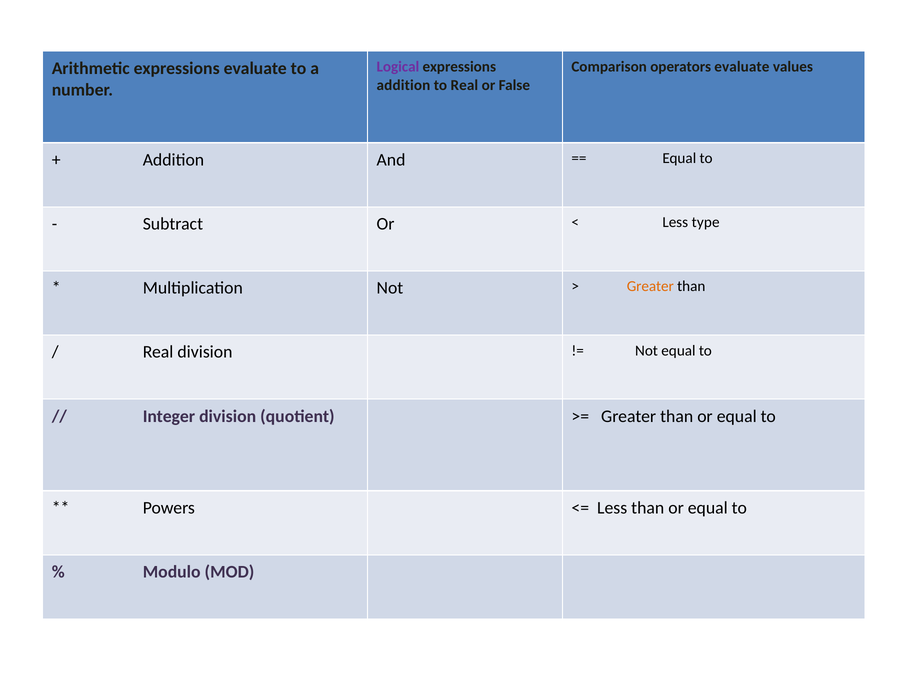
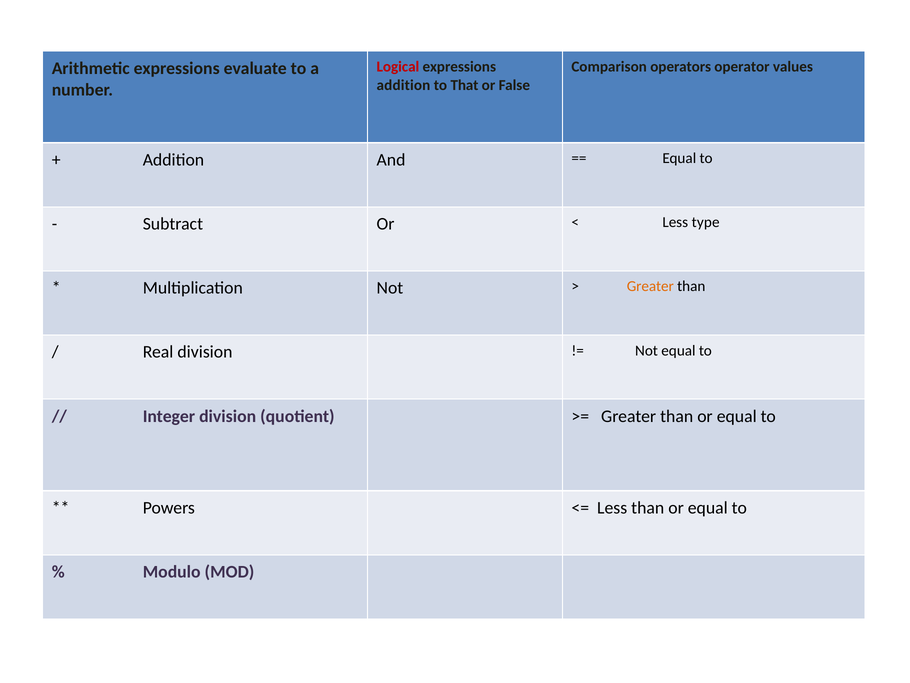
Logical colour: purple -> red
operators evaluate: evaluate -> operator
to Real: Real -> That
